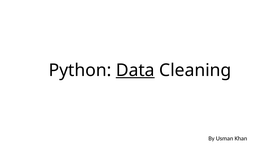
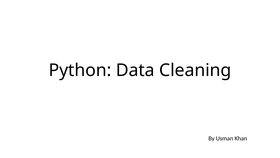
Data underline: present -> none
